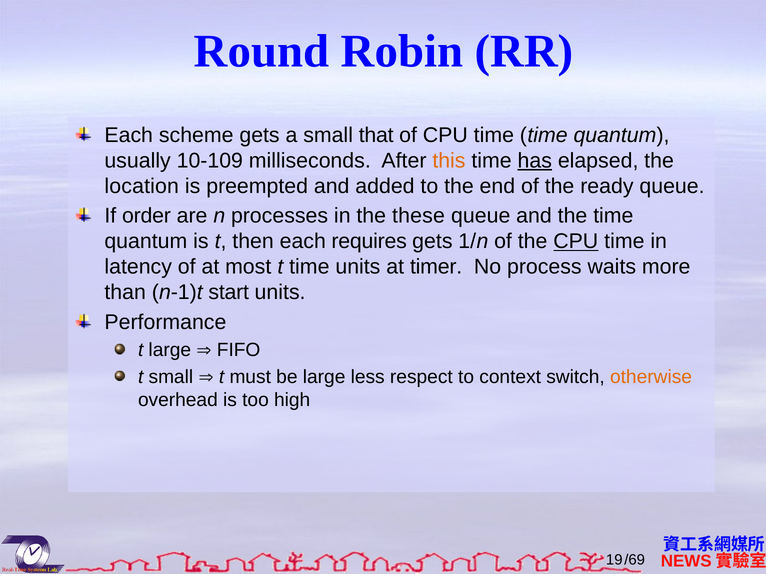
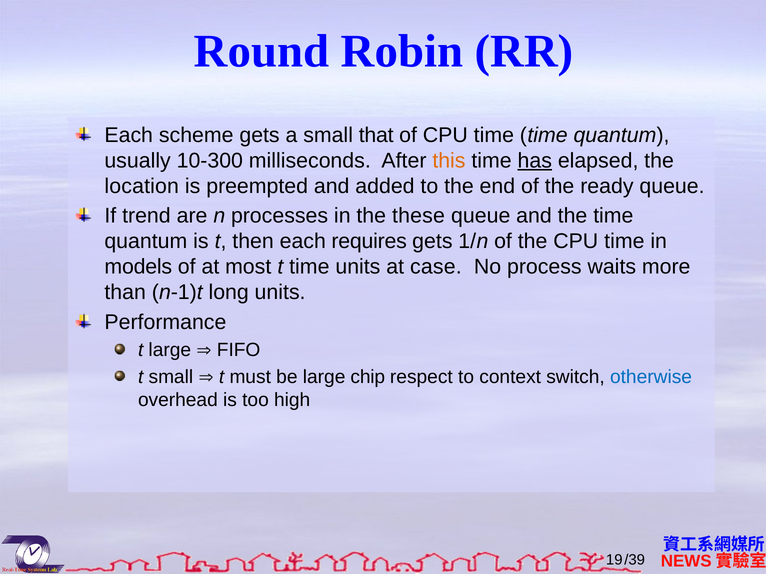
10-109: 10-109 -> 10-300
order: order -> trend
CPU at (576, 242) underline: present -> none
latency: latency -> models
timer: timer -> case
start: start -> long
less: less -> chip
otherwise colour: orange -> blue
/69: /69 -> /39
